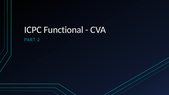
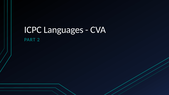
Functional: Functional -> Languages
